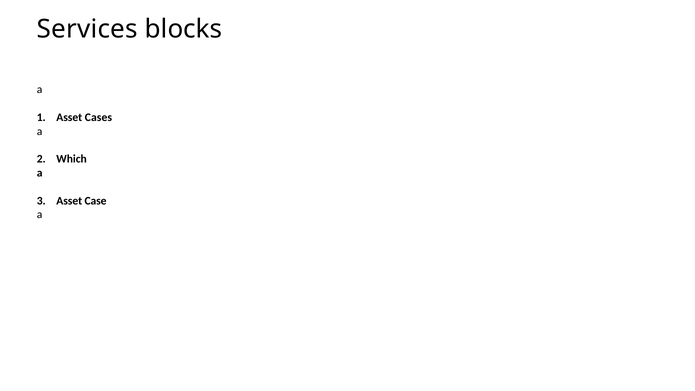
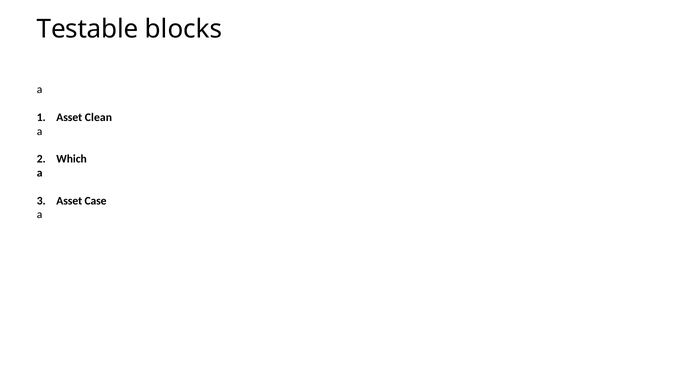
Services: Services -> Testable
Cases: Cases -> Clean
